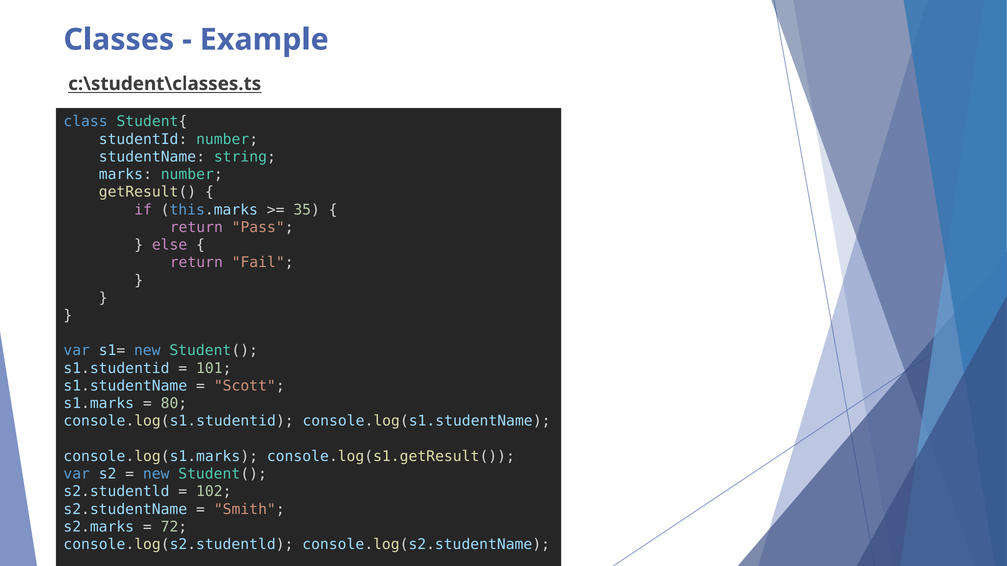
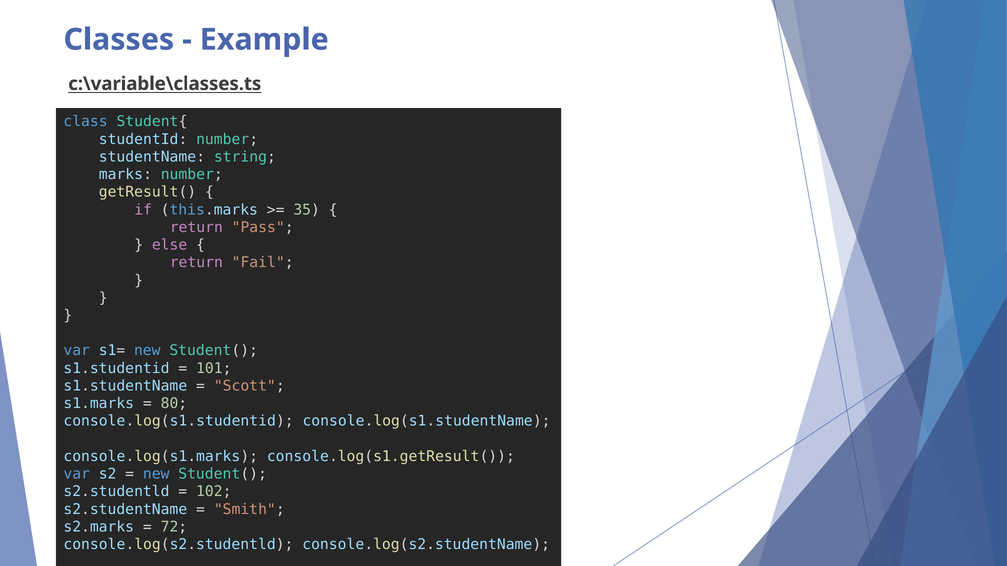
c:\student\classes.ts: c:\student\classes.ts -> c:\variable\classes.ts
